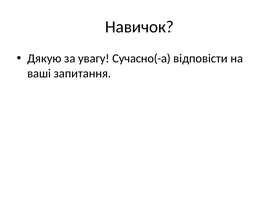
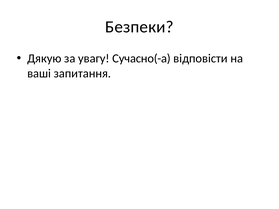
Навичок: Навичок -> Безпеки
